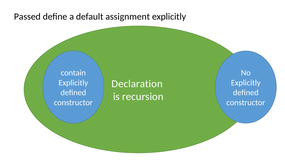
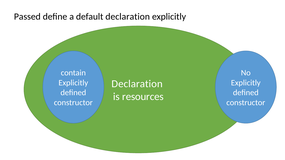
default assignment: assignment -> declaration
recursion: recursion -> resources
